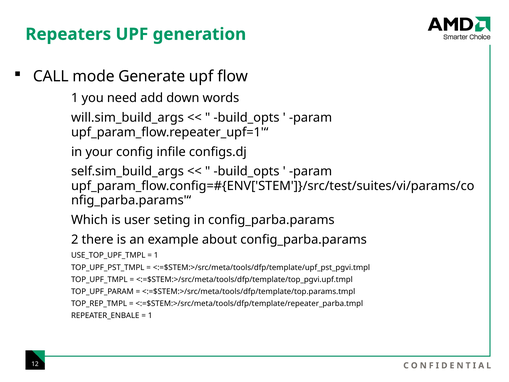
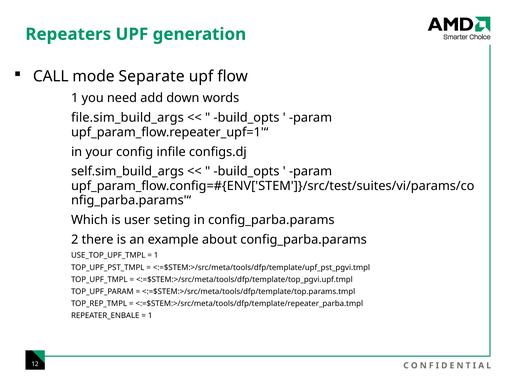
Generate: Generate -> Separate
will.sim_build_args: will.sim_build_args -> file.sim_build_args
